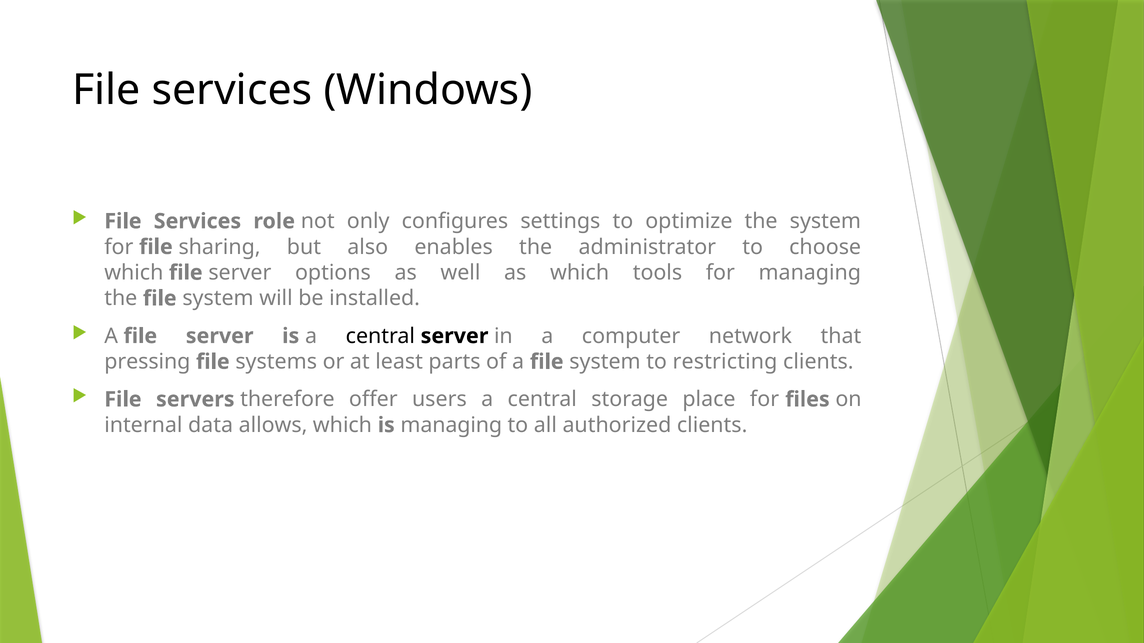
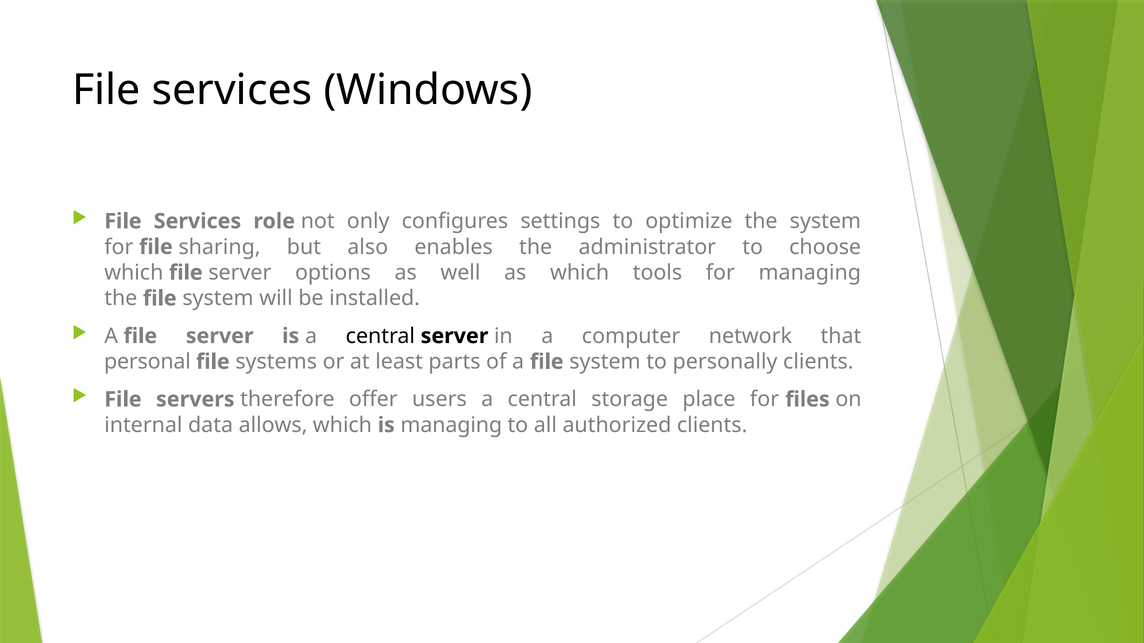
pressing: pressing -> personal
restricting: restricting -> personally
